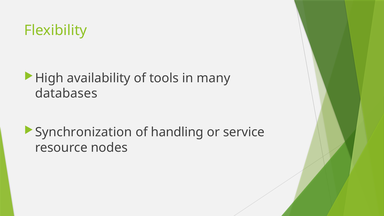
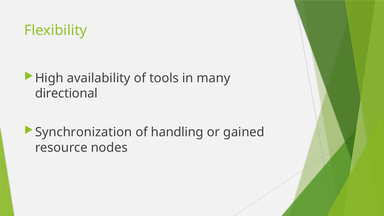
databases: databases -> directional
service: service -> gained
